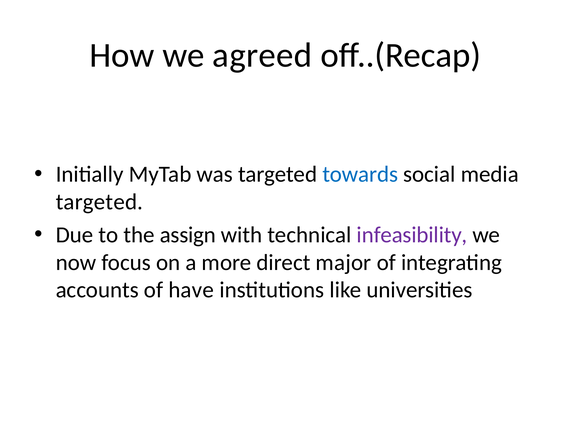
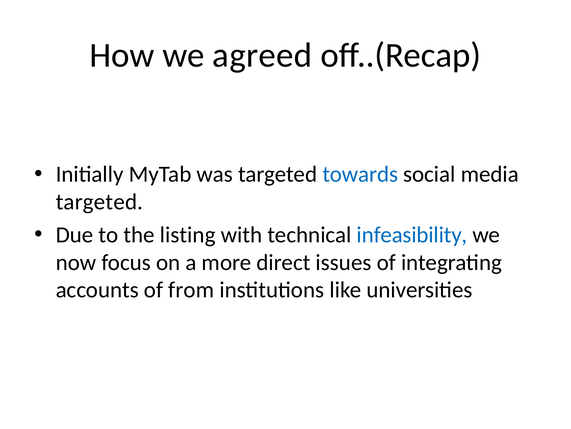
assign: assign -> listing
infeasibility colour: purple -> blue
major: major -> issues
have: have -> from
